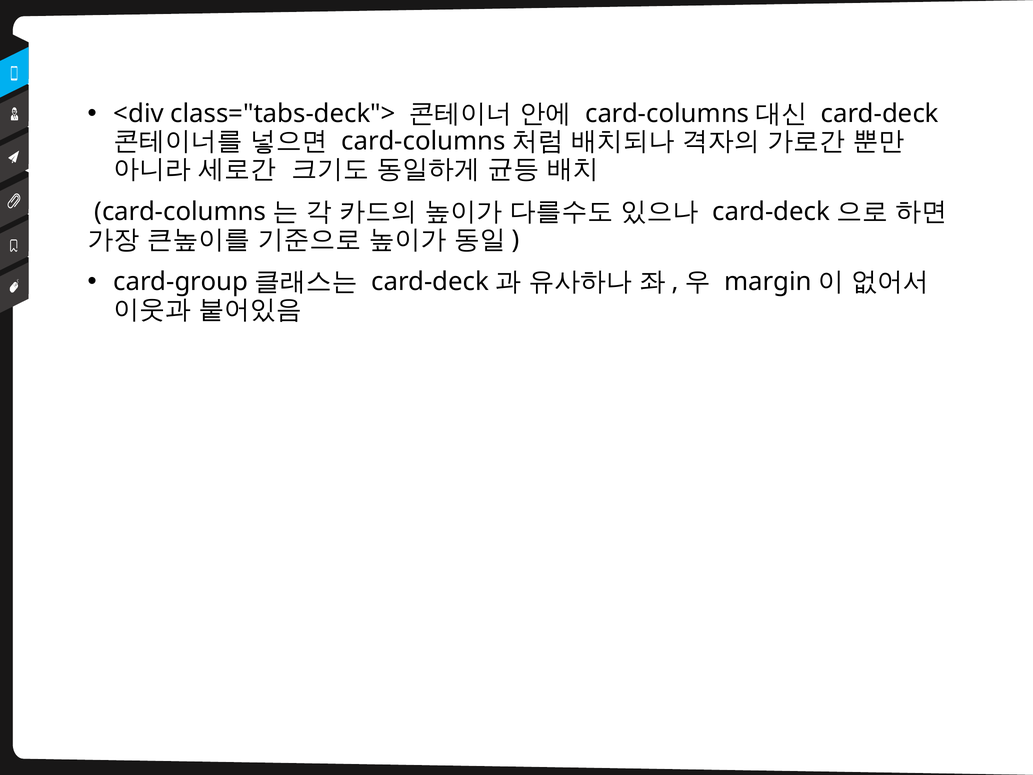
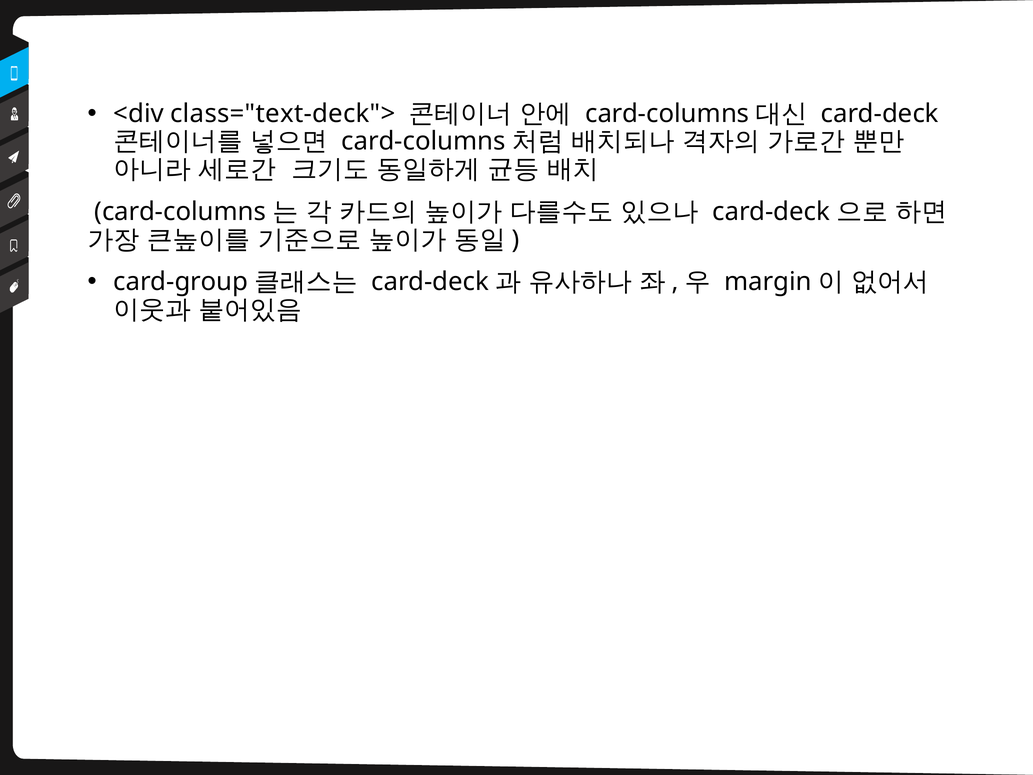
class="tabs-deck">: class="tabs-deck"> -> class="text-deck">
